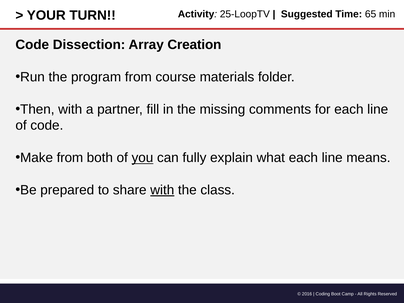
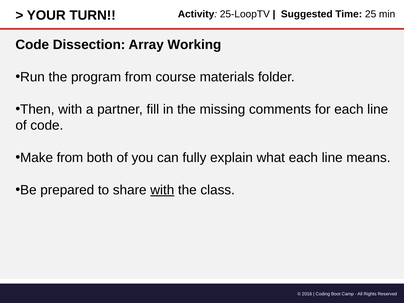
65: 65 -> 25
Creation: Creation -> Working
you underline: present -> none
